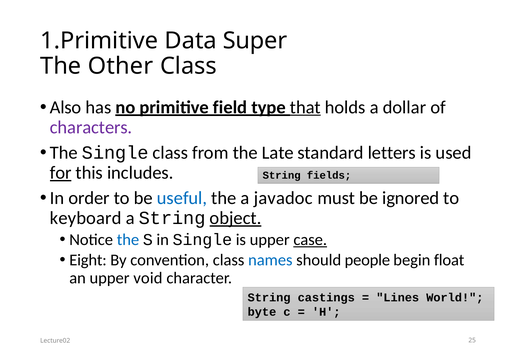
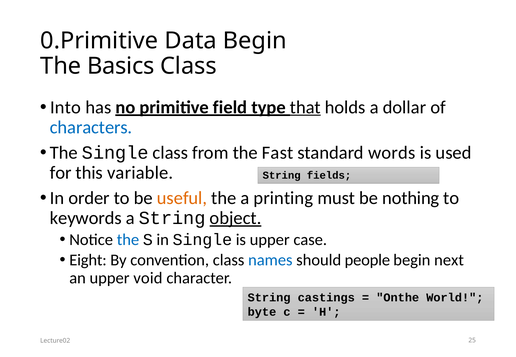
1.Primitive: 1.Primitive -> 0.Primitive
Data Super: Super -> Begin
Other: Other -> Basics
Also: Also -> Into
characters colour: purple -> blue
Late: Late -> Fast
letters: letters -> words
for underline: present -> none
includes: includes -> variable
useful colour: blue -> orange
javadoc: javadoc -> printing
ignored: ignored -> nothing
keyboard: keyboard -> keywords
case underline: present -> none
float: float -> next
Lines: Lines -> Onthe
